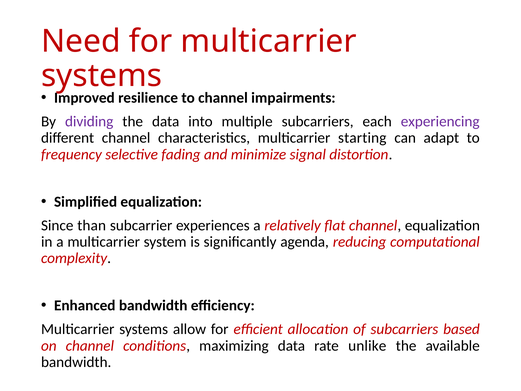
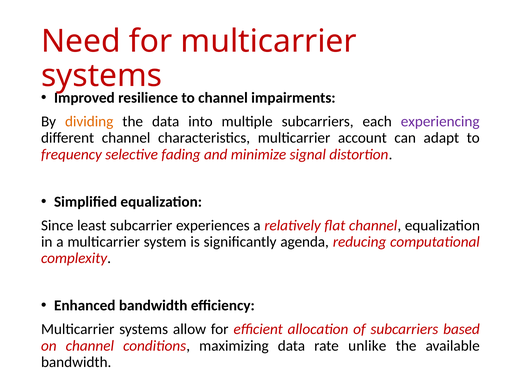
dividing colour: purple -> orange
starting: starting -> account
than: than -> least
